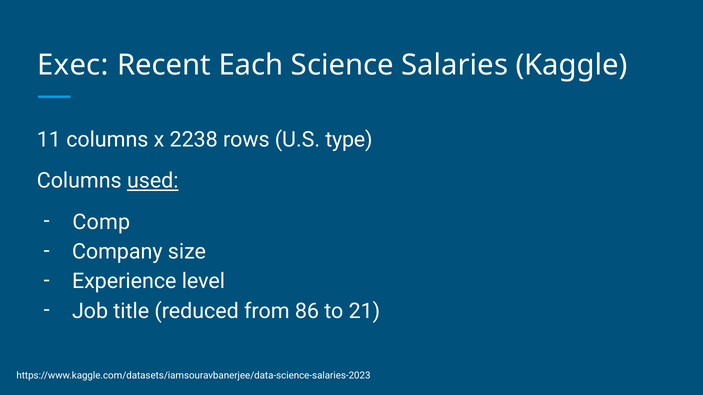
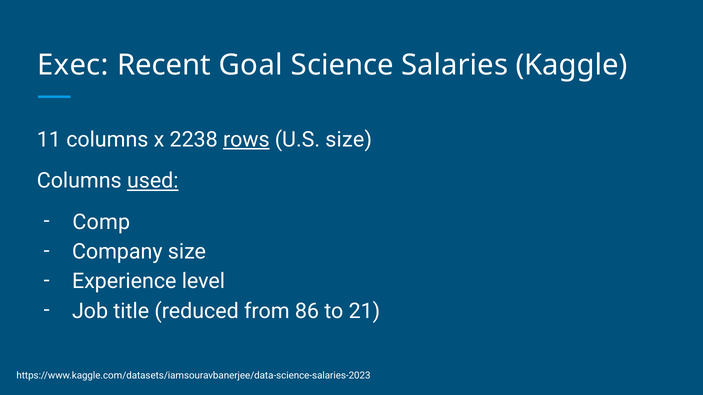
Each: Each -> Goal
rows underline: none -> present
U.S type: type -> size
